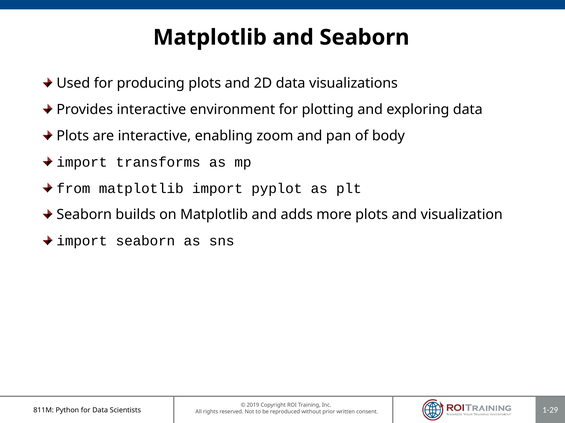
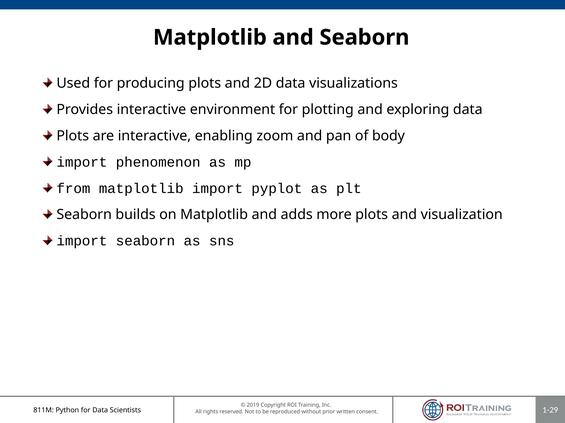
transforms: transforms -> phenomenon
